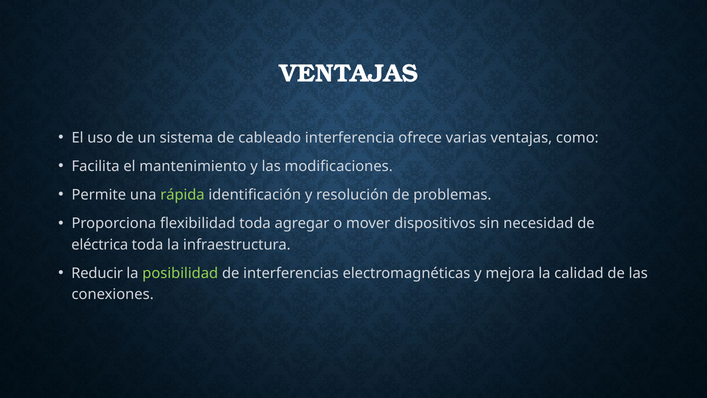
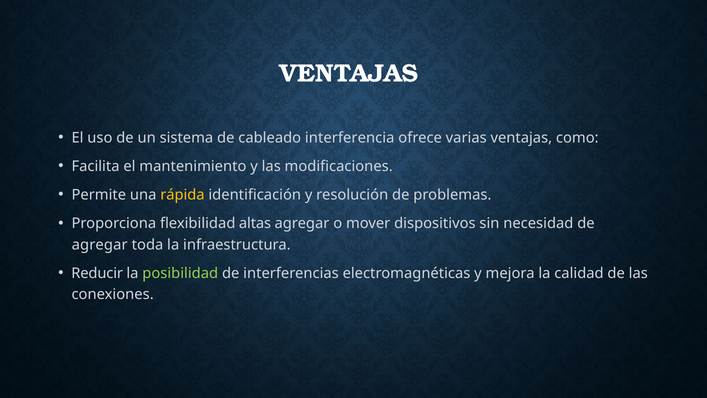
rápida colour: light green -> yellow
flexibilidad toda: toda -> altas
eléctrica at (100, 245): eléctrica -> agregar
